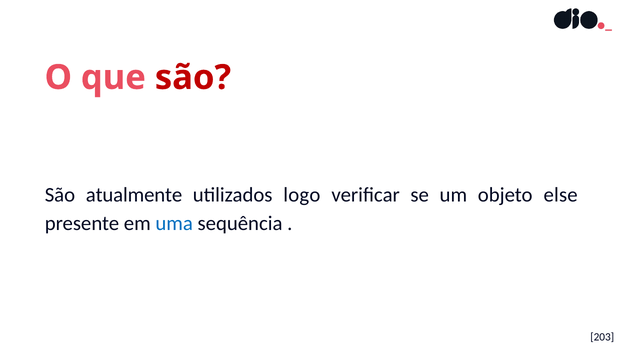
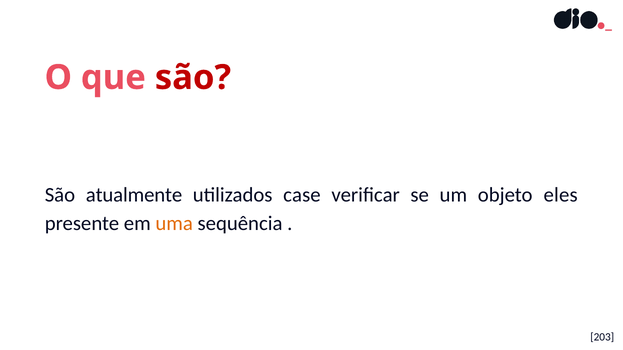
logo: logo -> case
else: else -> eles
uma colour: blue -> orange
